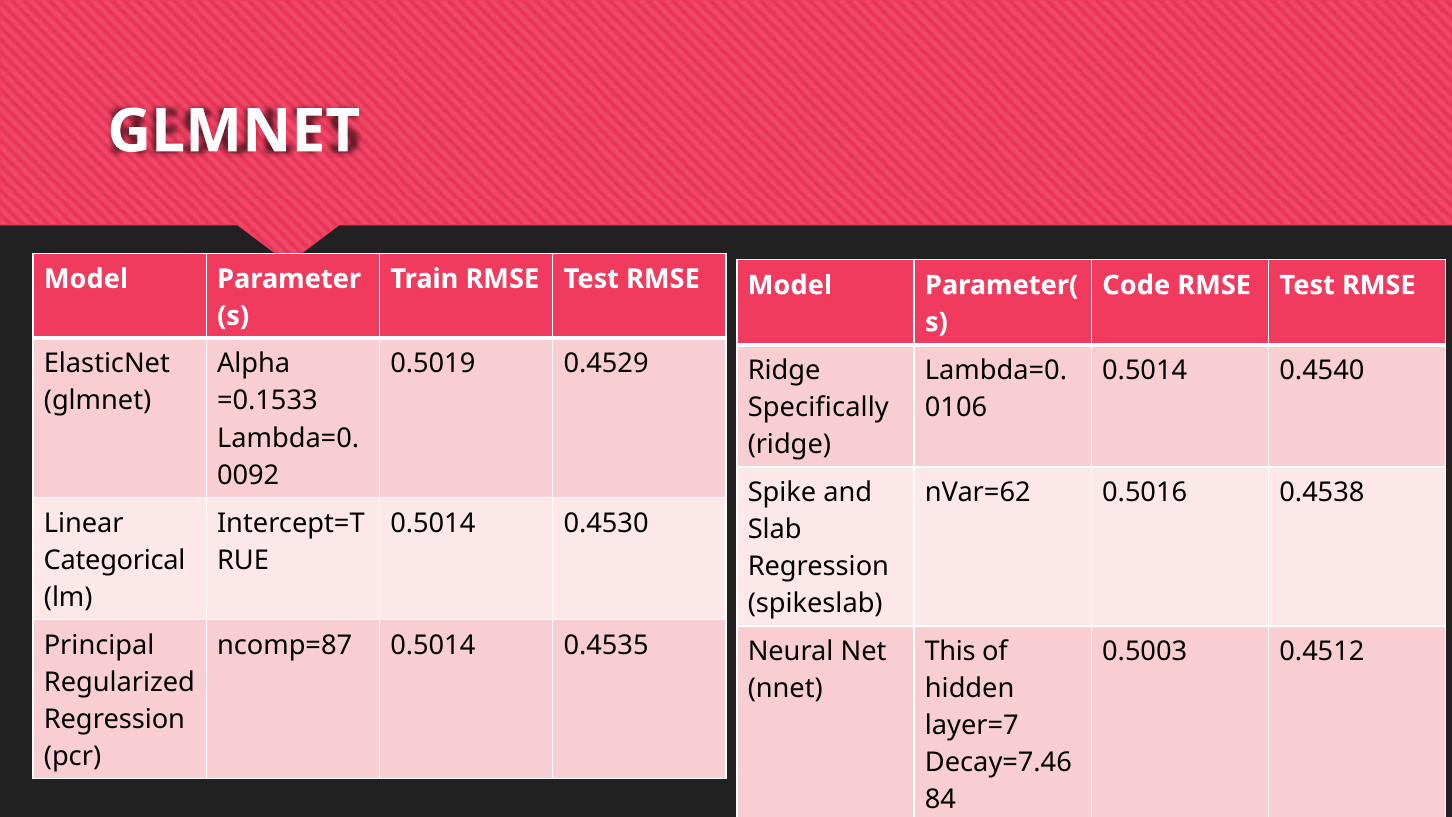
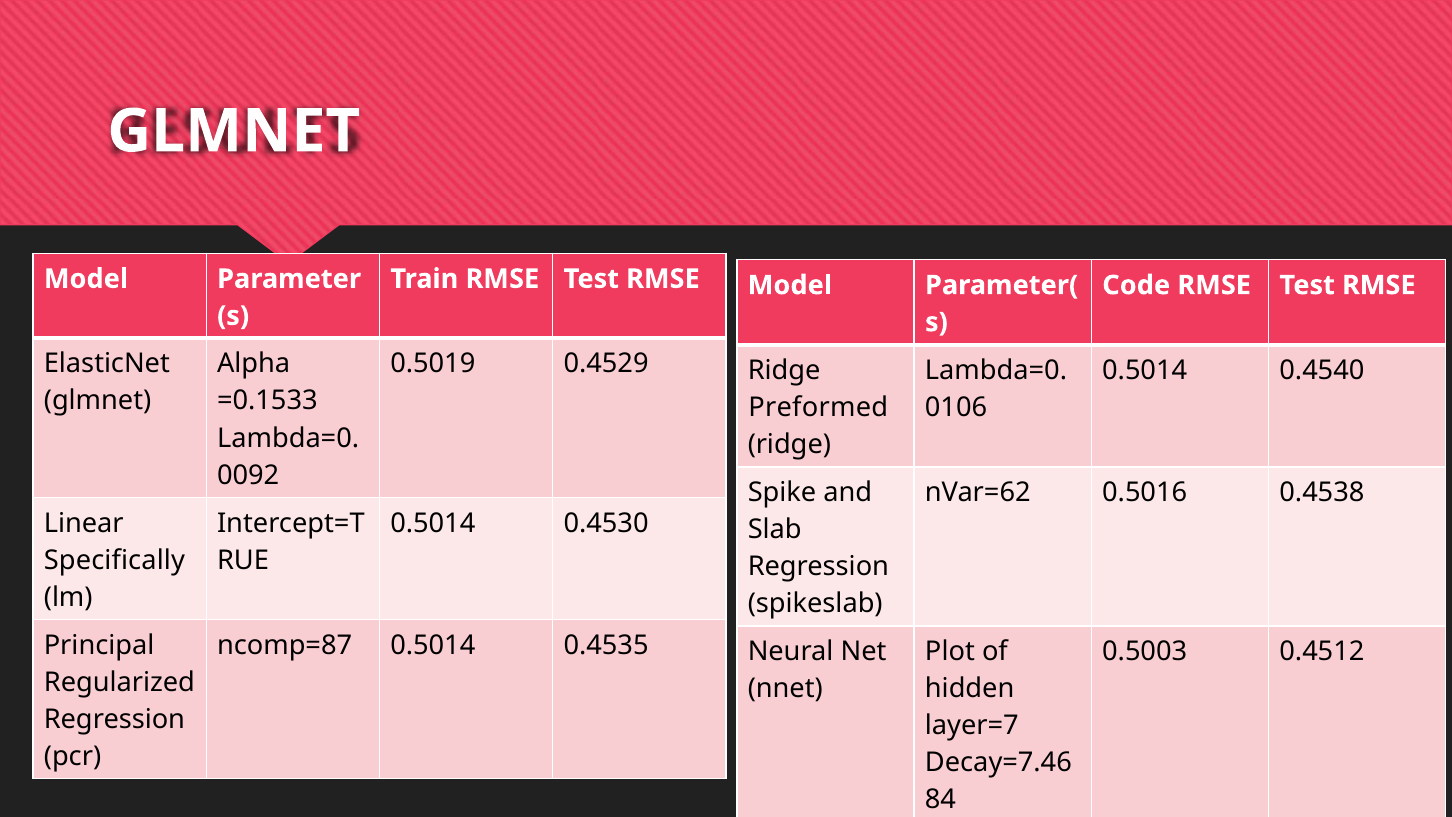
Specifically: Specifically -> Preformed
Categorical: Categorical -> Specifically
This: This -> Plot
